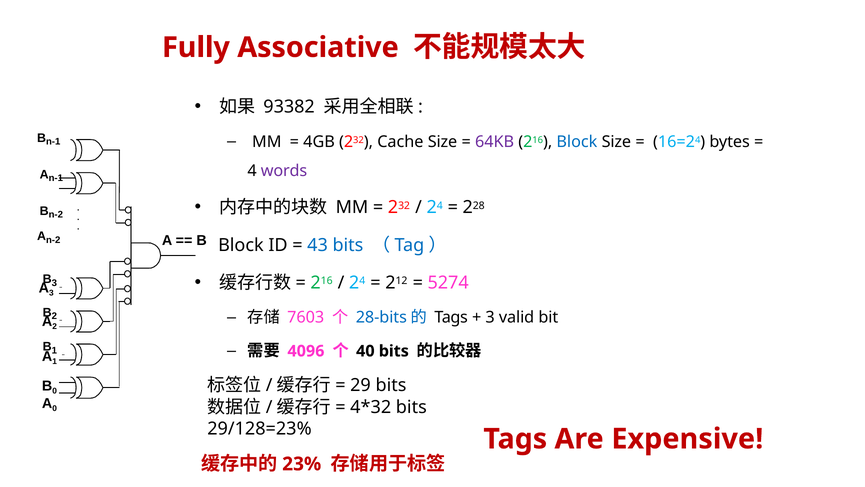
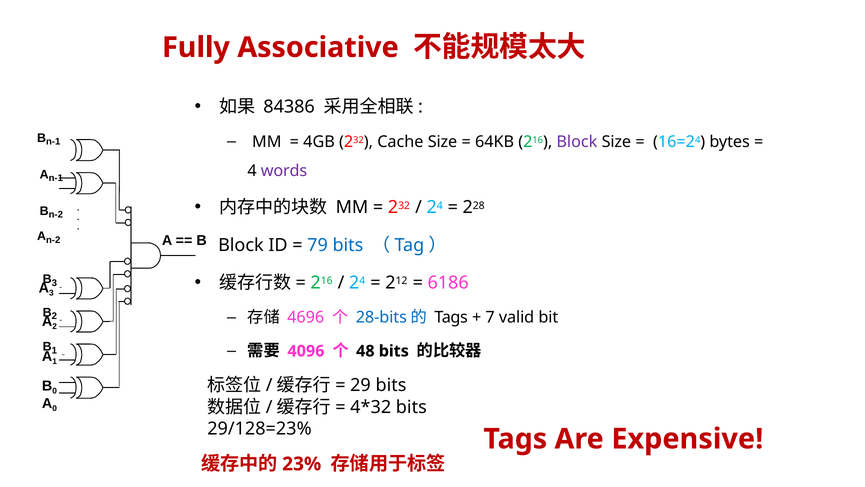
93382: 93382 -> 84386
64KB colour: purple -> black
Block at (577, 142) colour: blue -> purple
43: 43 -> 79
5274: 5274 -> 6186
7603: 7603 -> 4696
3 at (490, 317): 3 -> 7
40: 40 -> 48
